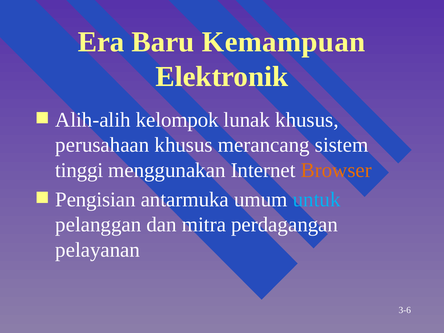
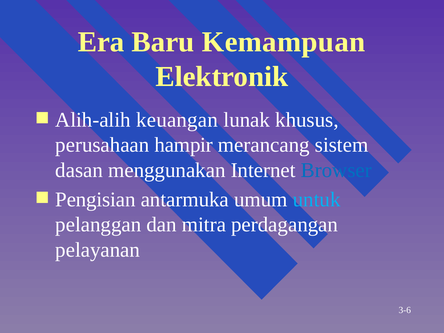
kelompok: kelompok -> keuangan
perusahaan khusus: khusus -> hampir
tinggi: tinggi -> dasan
Browser colour: orange -> blue
